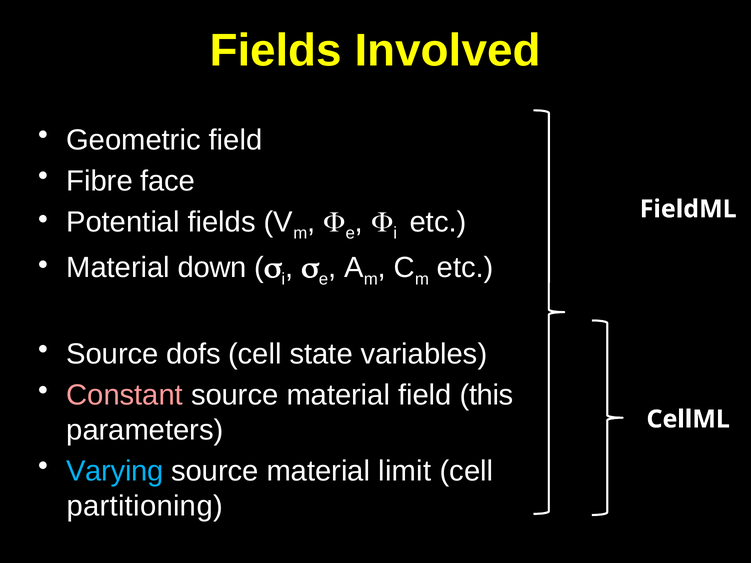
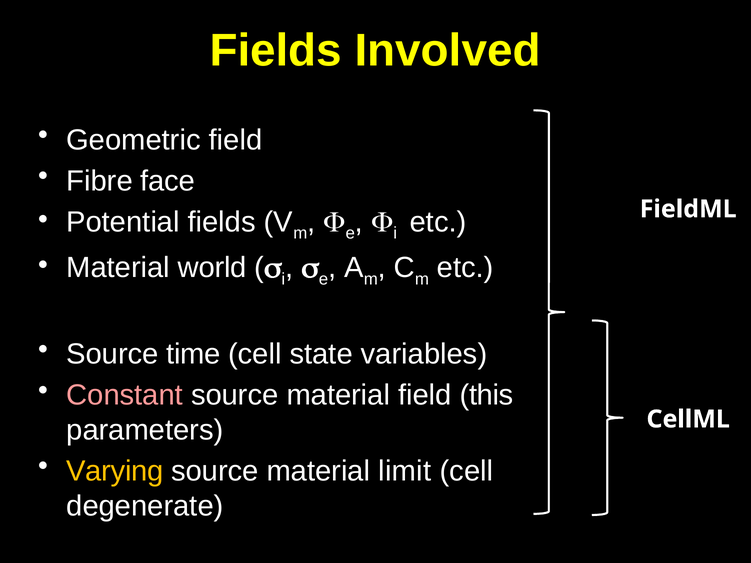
down: down -> world
dofs: dofs -> time
Varying colour: light blue -> yellow
partitioning: partitioning -> degenerate
